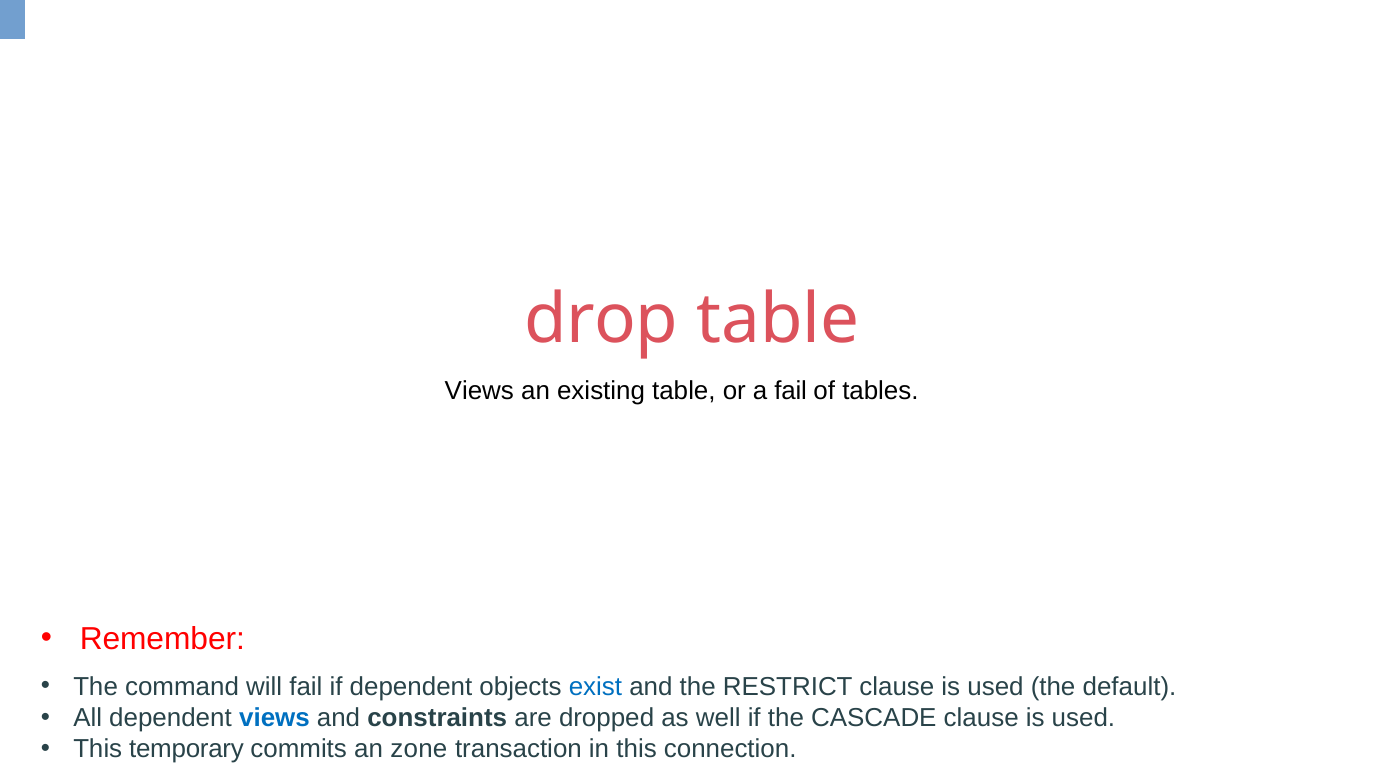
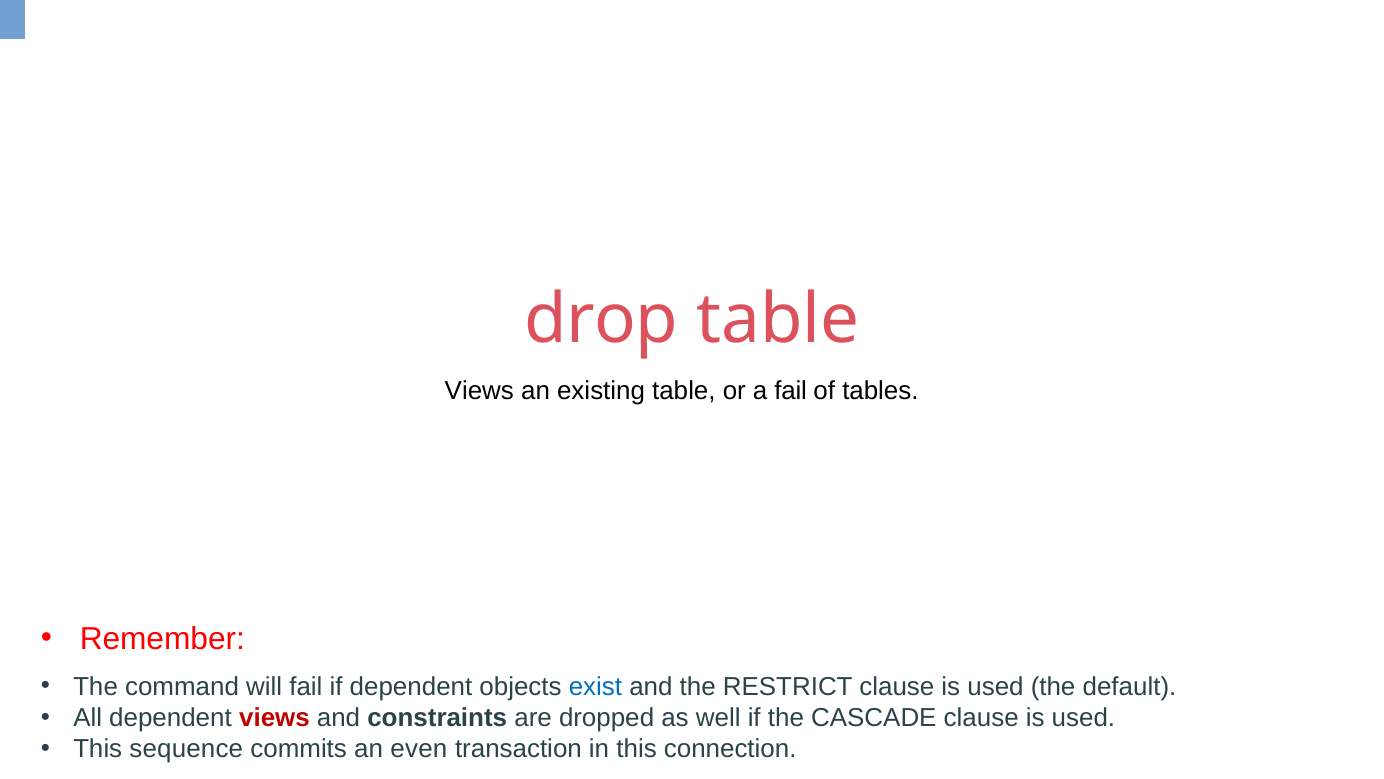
views at (274, 717) colour: blue -> red
temporary: temporary -> sequence
zone: zone -> even
